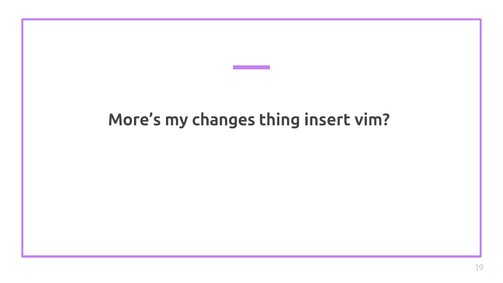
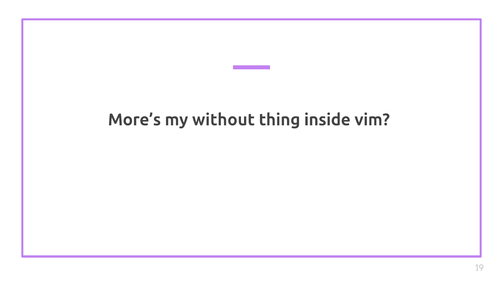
changes: changes -> without
insert: insert -> inside
